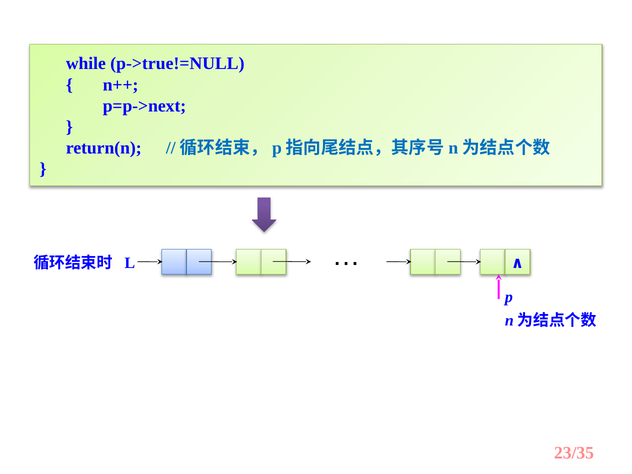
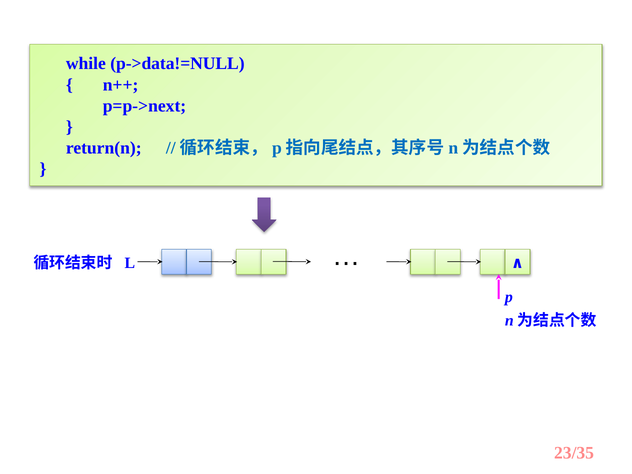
p->true!=NULL: p->true!=NULL -> p->data!=NULL
